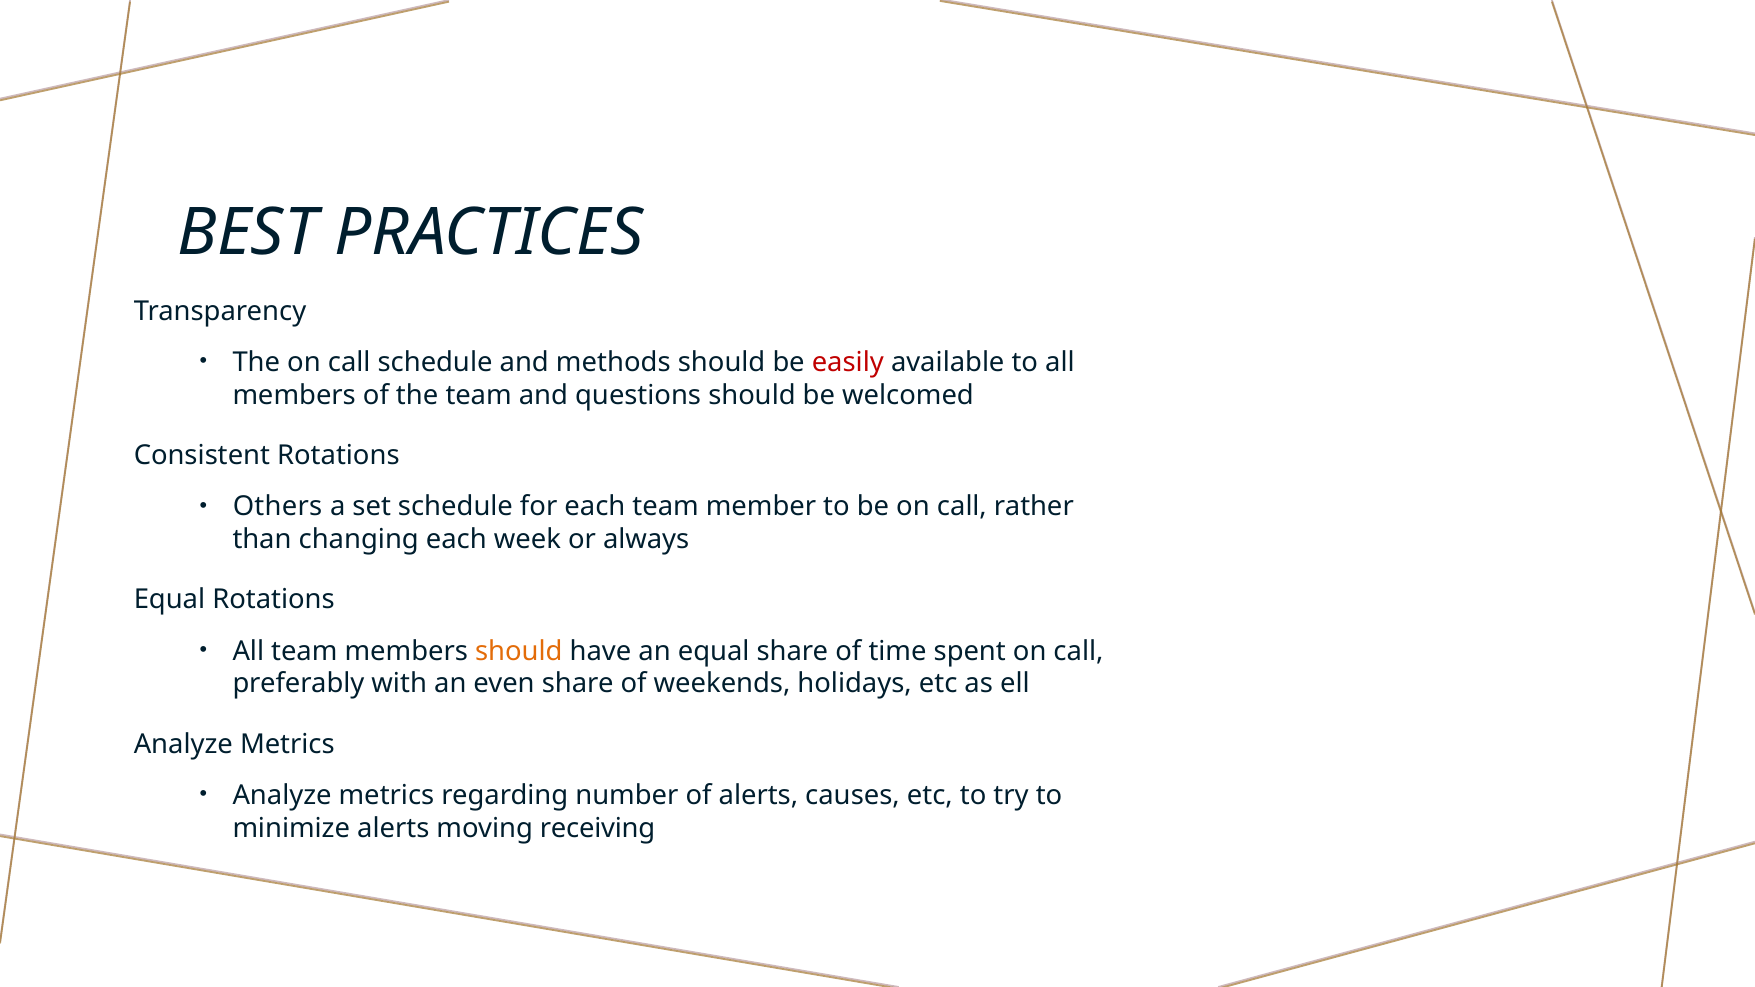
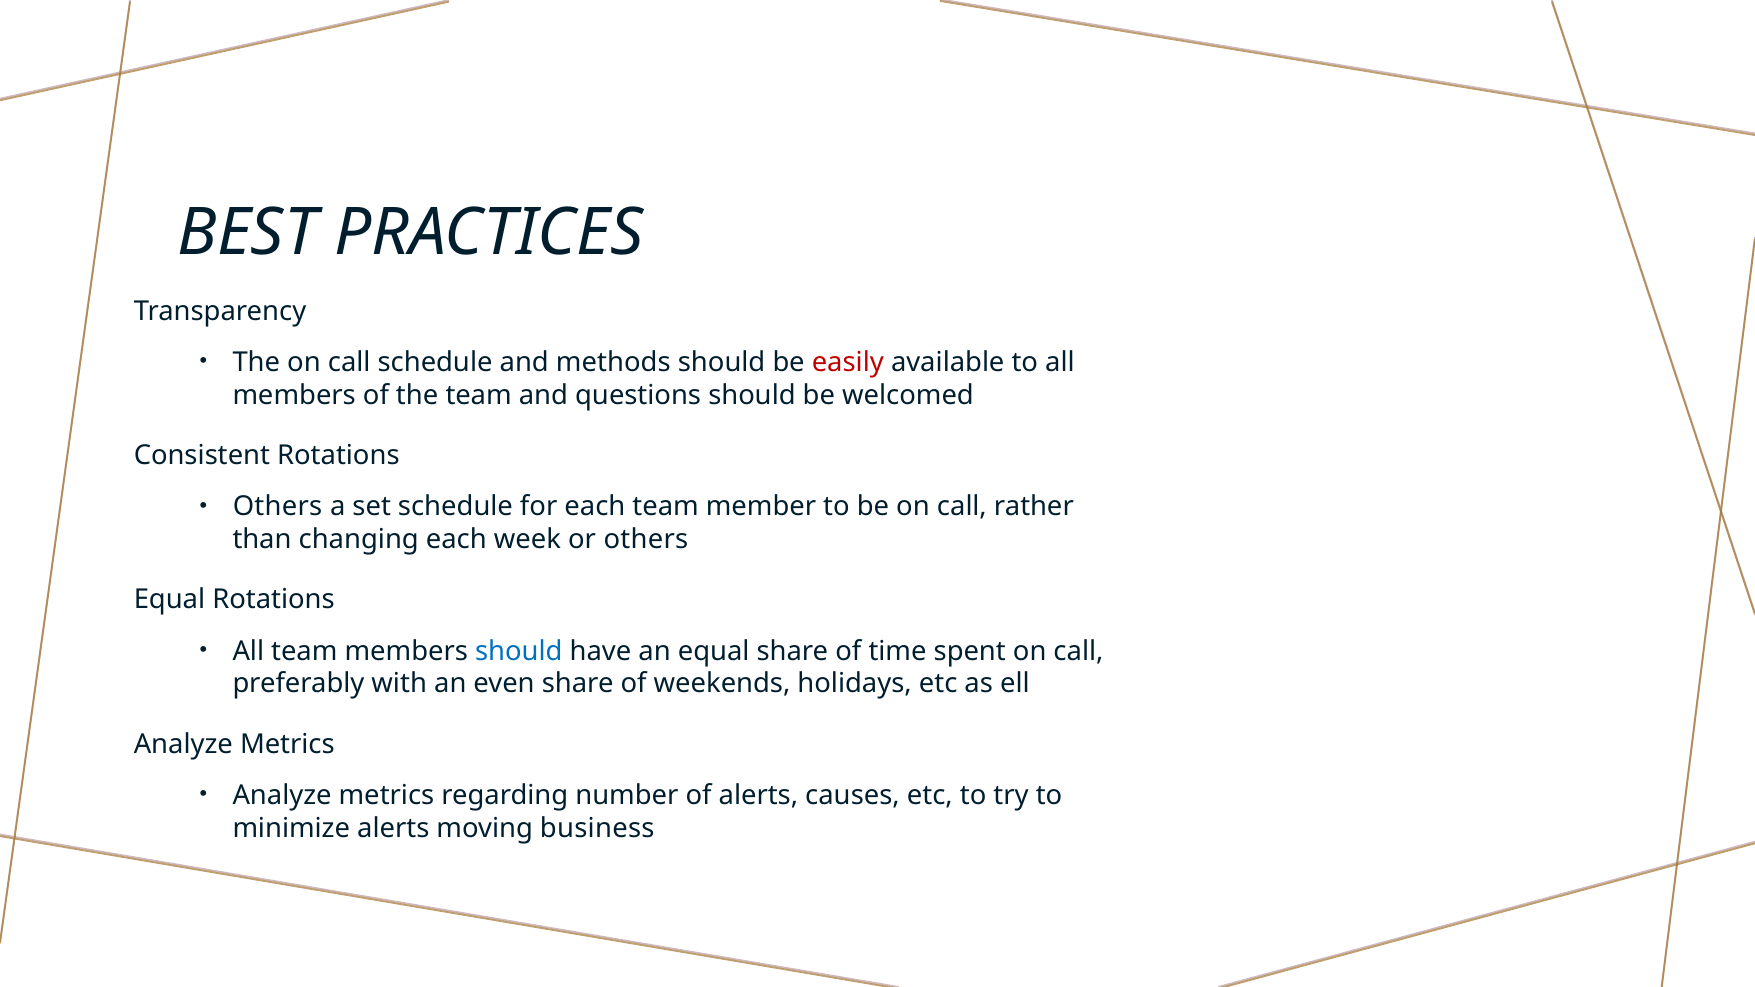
or always: always -> others
should at (519, 651) colour: orange -> blue
receiving: receiving -> business
